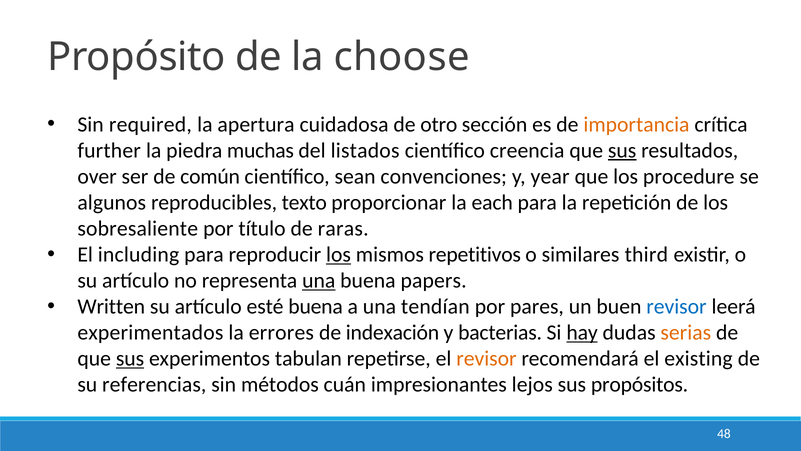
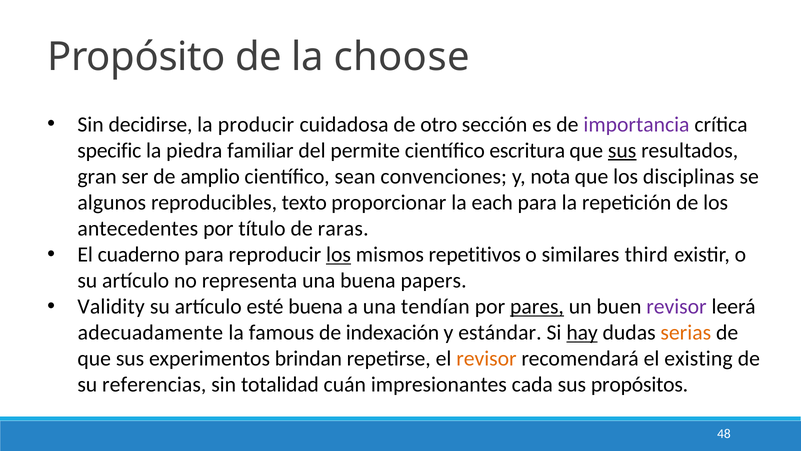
required: required -> decidirse
apertura: apertura -> producir
importancia colour: orange -> purple
further: further -> specific
muchas: muchas -> familiar
listados: listados -> permite
creencia: creencia -> escritura
over: over -> gran
común: común -> amplio
year: year -> nota
procedure: procedure -> disciplinas
sobresaliente: sobresaliente -> antecedentes
including: including -> cuaderno
una at (319, 280) underline: present -> none
Written: Written -> Validity
pares underline: none -> present
revisor at (676, 306) colour: blue -> purple
experimentados: experimentados -> adecuadamente
errores: errores -> famous
bacterias: bacterias -> estándar
sus at (130, 358) underline: present -> none
tabulan: tabulan -> brindan
métodos: métodos -> totalidad
lejos: lejos -> cada
